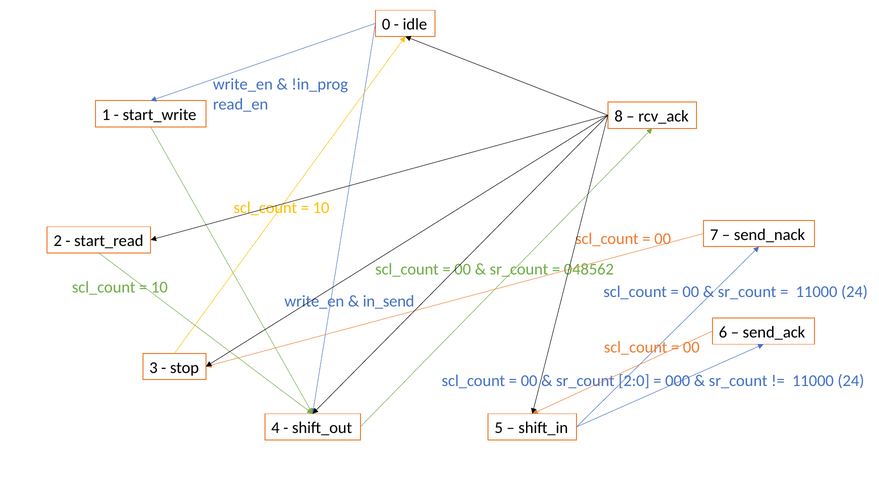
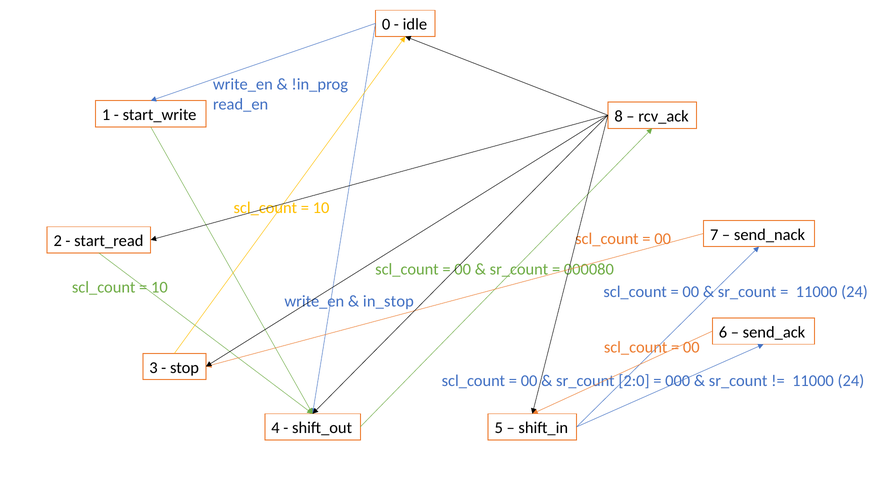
048562: 048562 -> 000080
in_send: in_send -> in_stop
